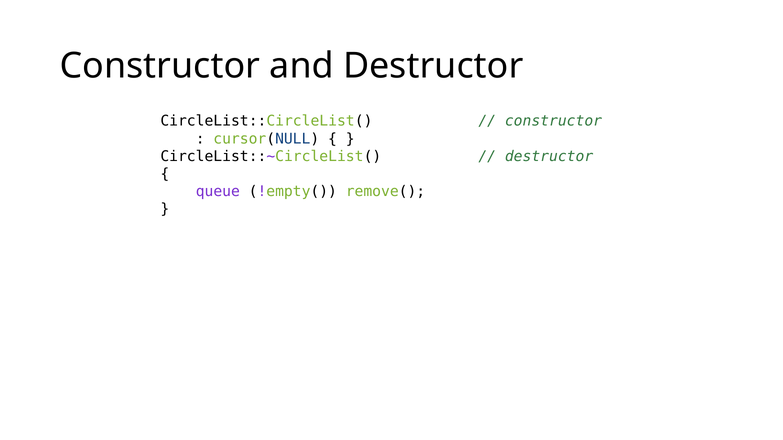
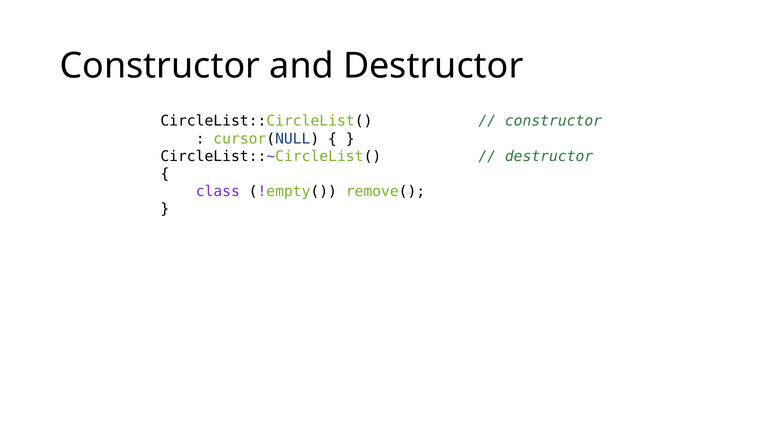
queue: queue -> class
